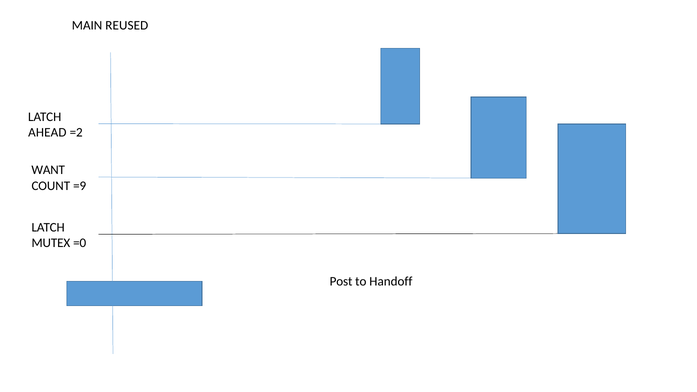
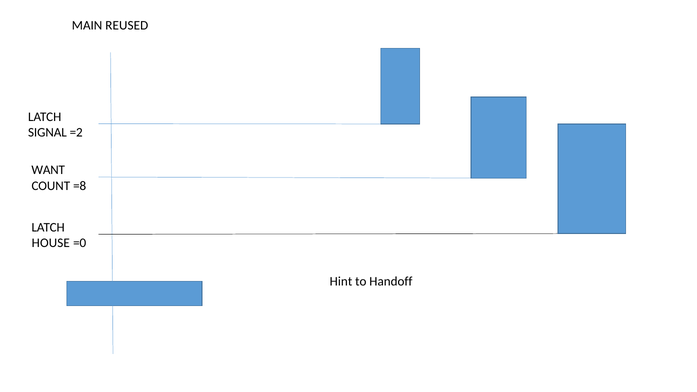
AHEAD: AHEAD -> SIGNAL
=9: =9 -> =8
MUTEX: MUTEX -> HOUSE
Post: Post -> Hint
